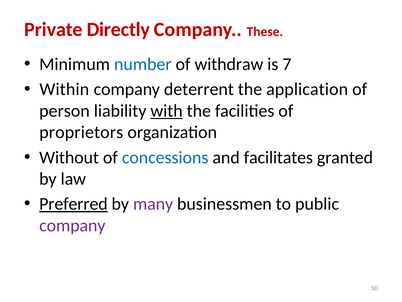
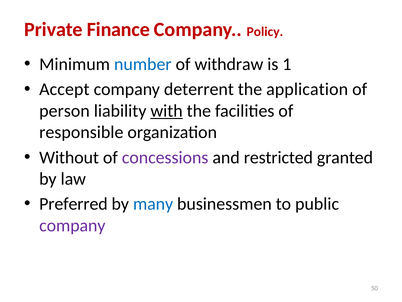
Directly: Directly -> Finance
These: These -> Policy
7: 7 -> 1
Within: Within -> Accept
proprietors: proprietors -> responsible
concessions colour: blue -> purple
facilitates: facilitates -> restricted
Preferred underline: present -> none
many colour: purple -> blue
